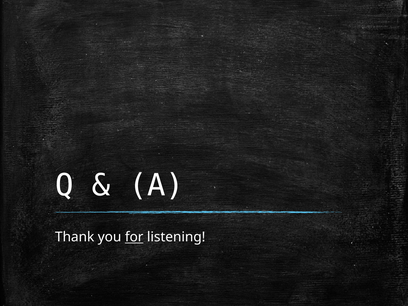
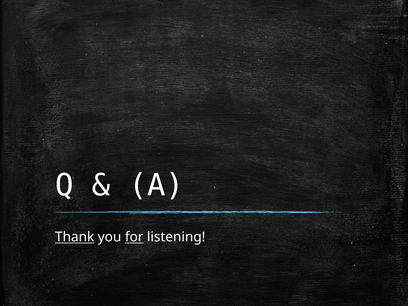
Thank underline: none -> present
